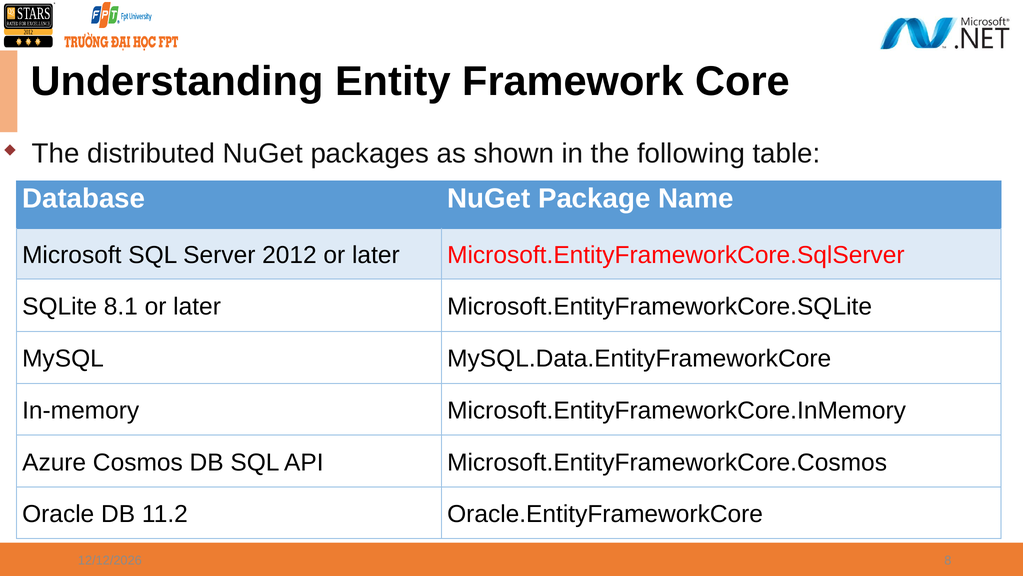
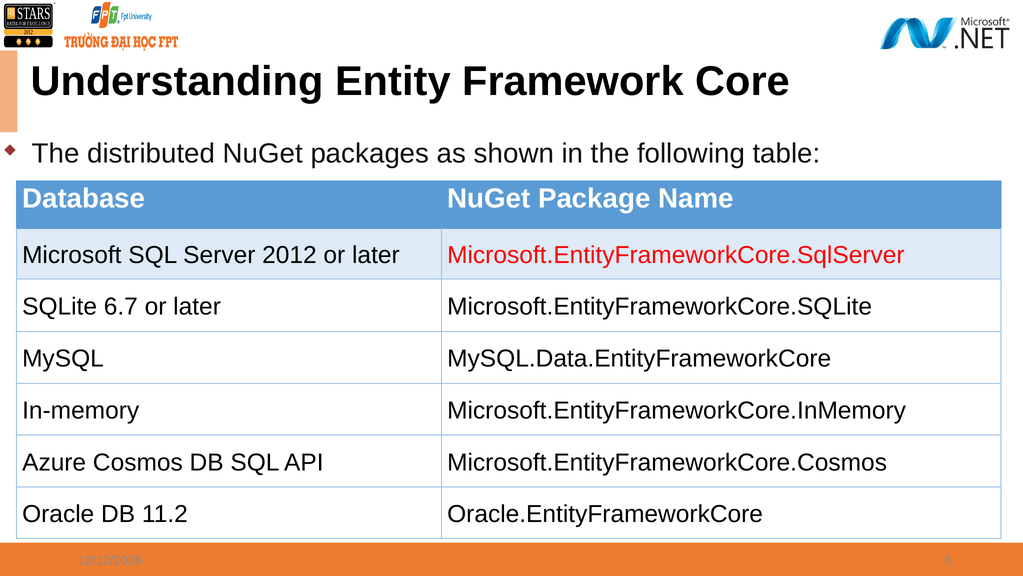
8.1: 8.1 -> 6.7
